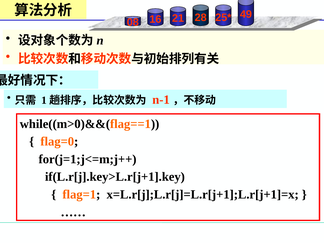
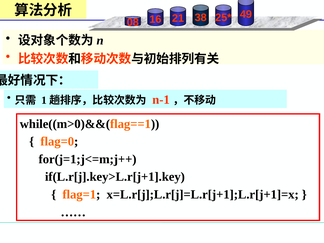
28: 28 -> 38
